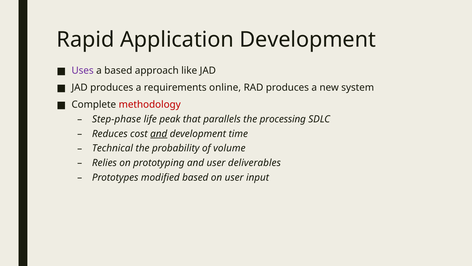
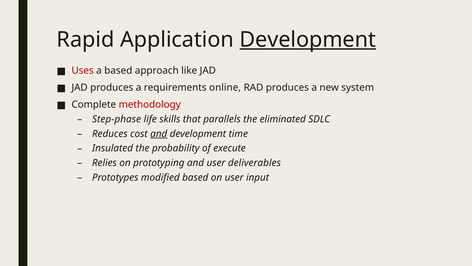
Development at (308, 40) underline: none -> present
Uses colour: purple -> red
peak: peak -> skills
processing: processing -> eliminated
Technical: Technical -> Insulated
volume: volume -> execute
